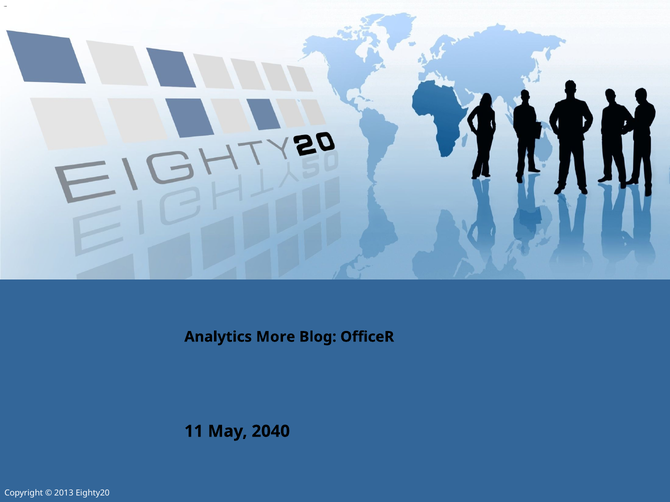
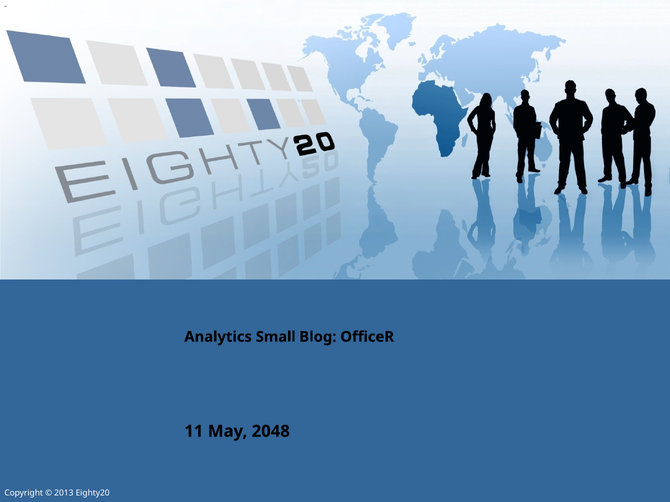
More: More -> Small
2040: 2040 -> 2048
